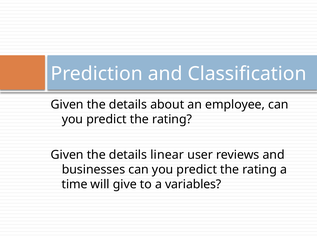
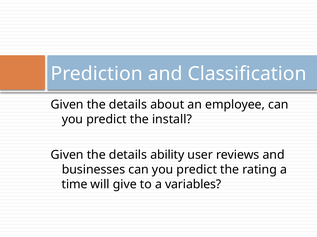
rating at (172, 120): rating -> install
linear: linear -> ability
